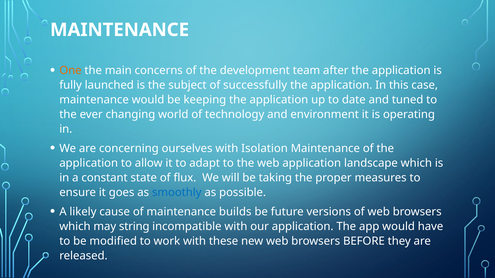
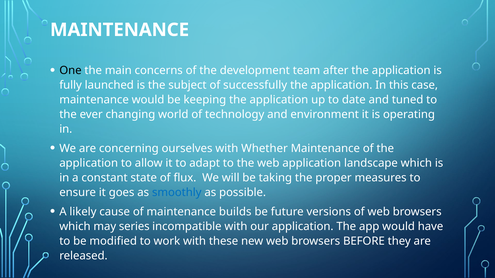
One colour: orange -> black
Isolation: Isolation -> Whether
string: string -> series
